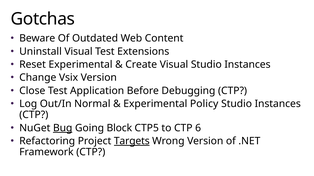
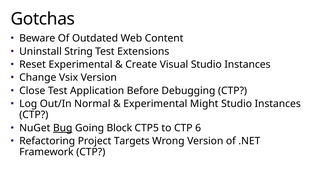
Uninstall Visual: Visual -> String
Policy: Policy -> Might
Targets underline: present -> none
